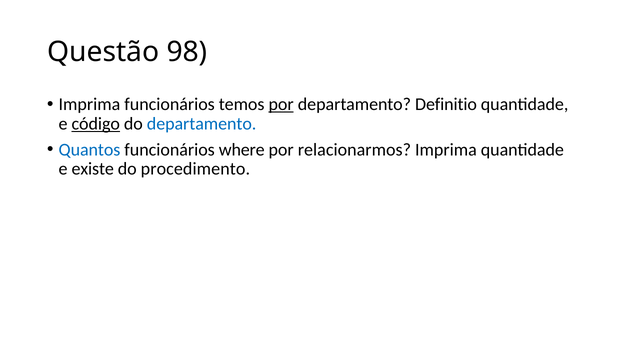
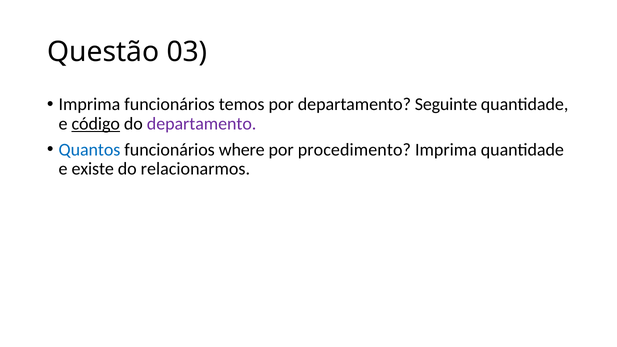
98: 98 -> 03
por at (281, 104) underline: present -> none
Definitio: Definitio -> Seguinte
departamento at (202, 124) colour: blue -> purple
relacionarmos: relacionarmos -> procedimento
procedimento: procedimento -> relacionarmos
